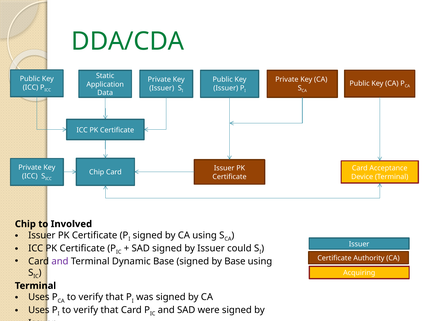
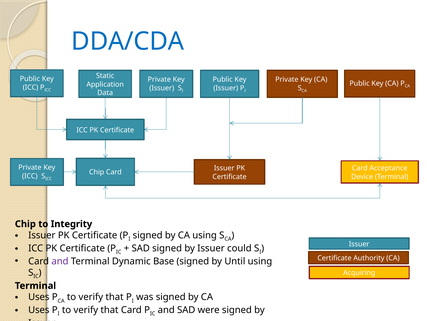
DDA/CDA colour: green -> blue
Involved: Involved -> Integrity
by Base: Base -> Until
